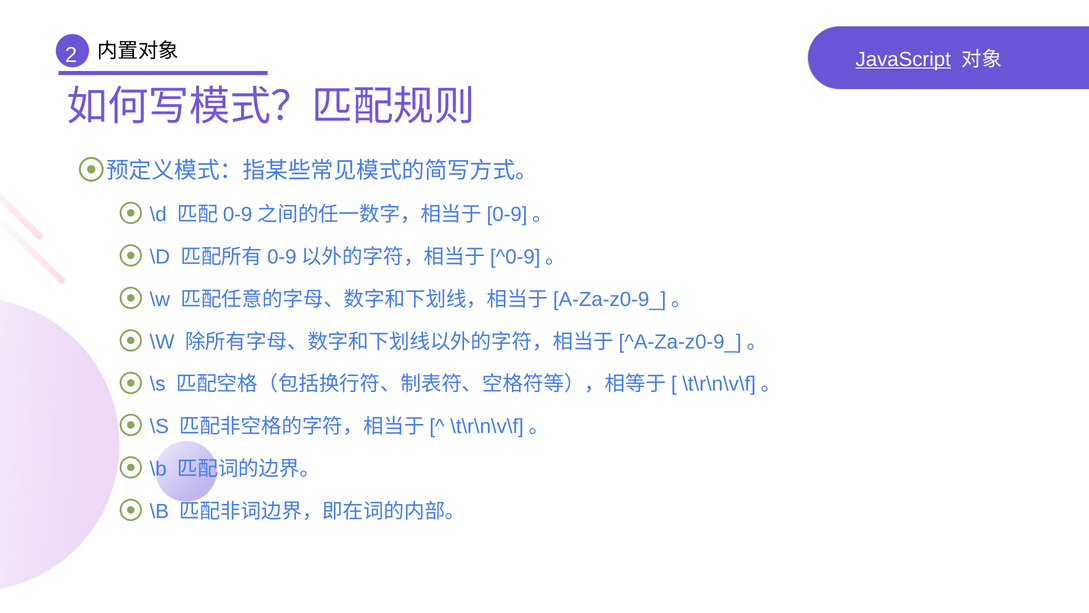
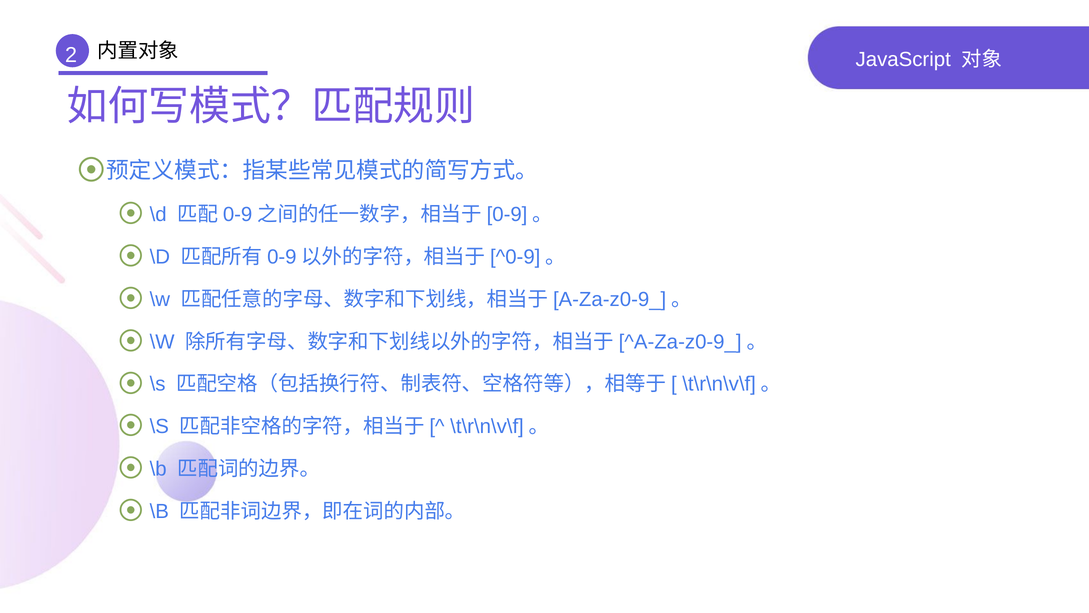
JavaScript underline: present -> none
